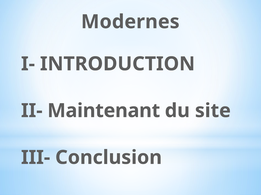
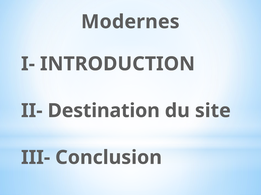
Maintenant: Maintenant -> Destination
